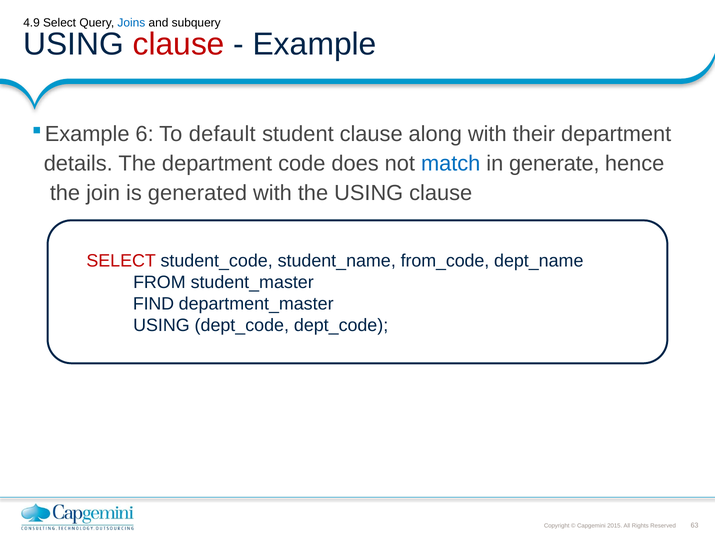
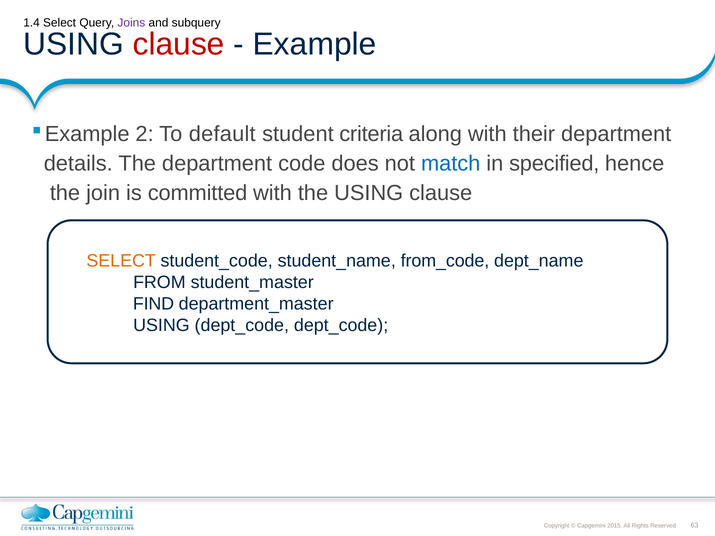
4.9: 4.9 -> 1.4
Joins colour: blue -> purple
6: 6 -> 2
student clause: clause -> criteria
generate: generate -> specified
generated: generated -> committed
SELECT at (121, 261) colour: red -> orange
